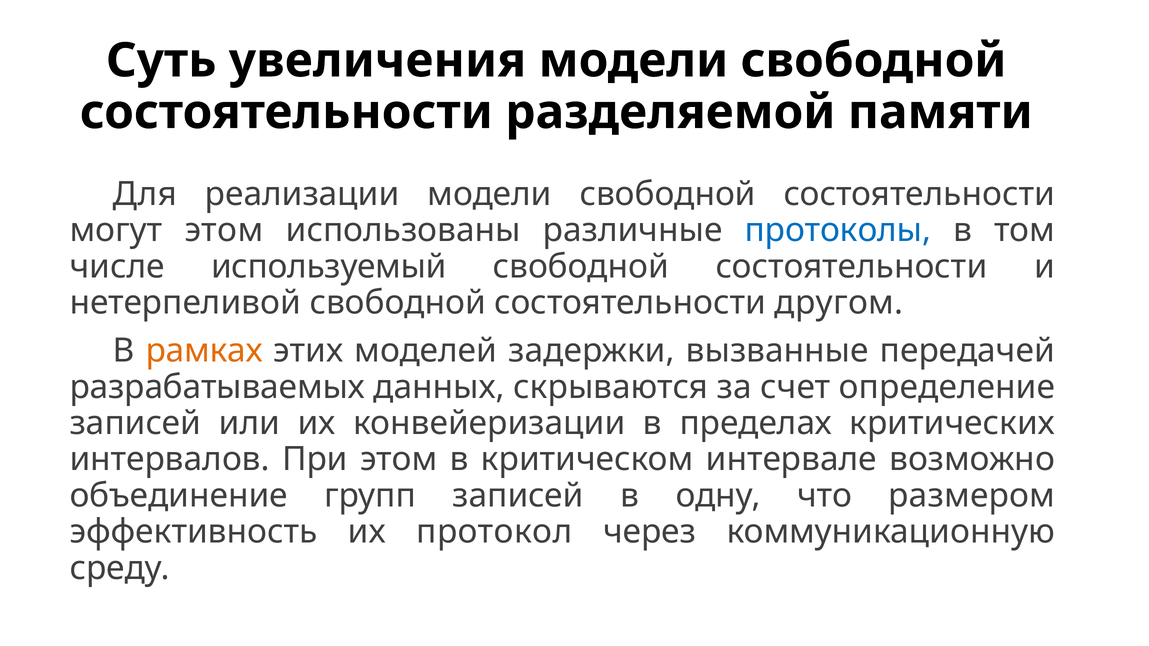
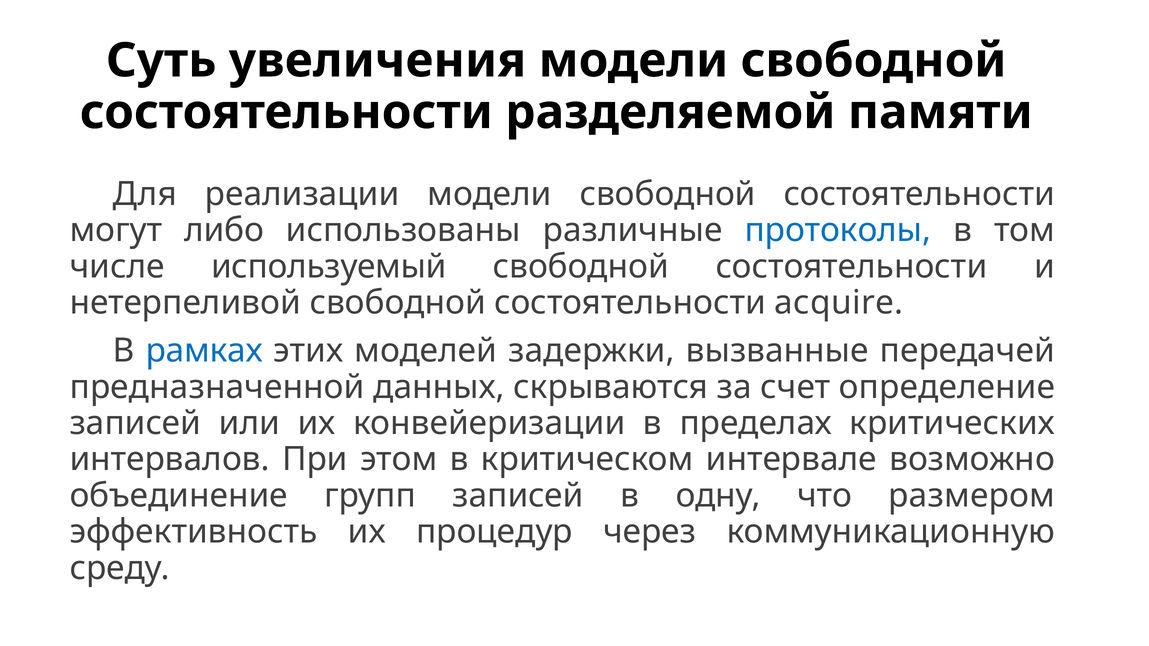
могут этом: этом -> либо
другом: другом -> асquire
рамках colour: orange -> blue
разрабатываемых: разрабатываемых -> предназначенной
протокол: протокол -> процедур
